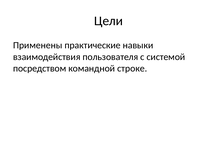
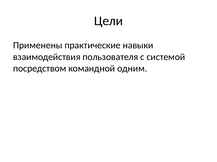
строке: строке -> одним
